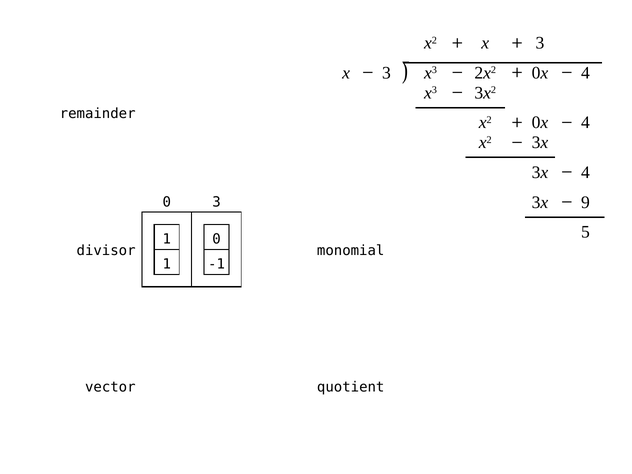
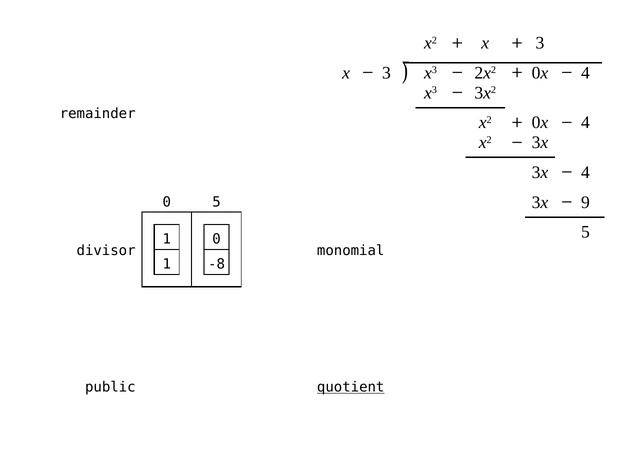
0 3: 3 -> 5
-1: -1 -> -8
vector: vector -> public
quotient underline: none -> present
